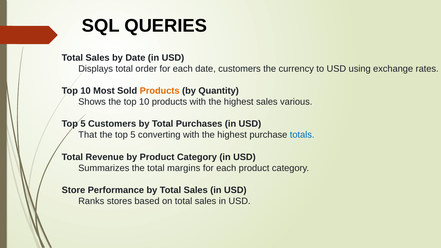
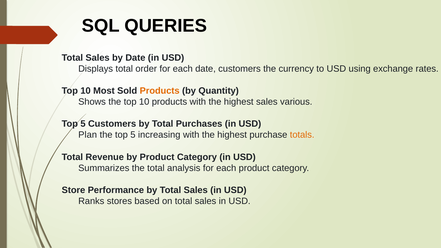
That: That -> Plan
converting: converting -> increasing
totals colour: blue -> orange
margins: margins -> analysis
